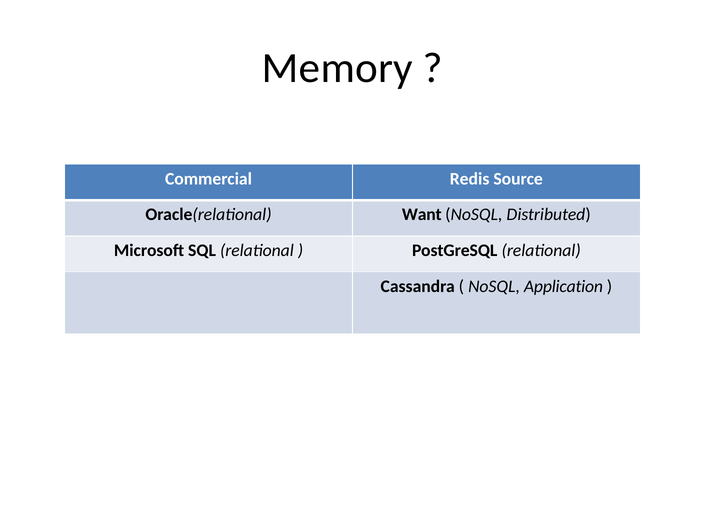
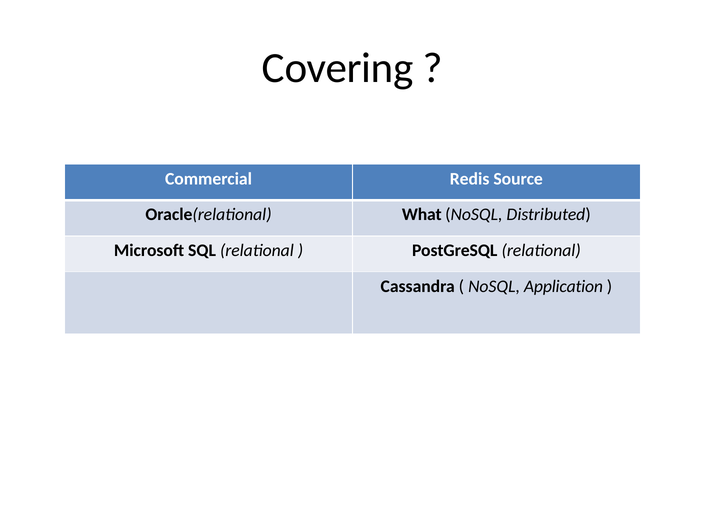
Memory: Memory -> Covering
Want: Want -> What
